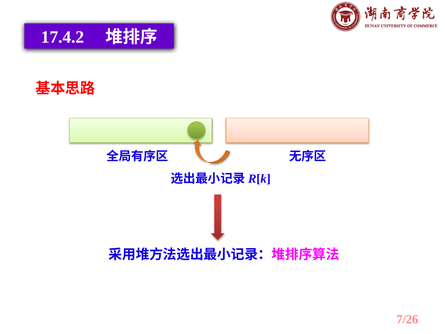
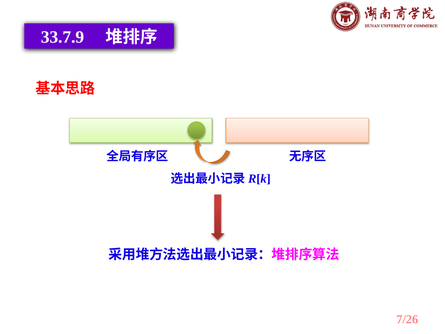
17.4.2: 17.4.2 -> 33.7.9
